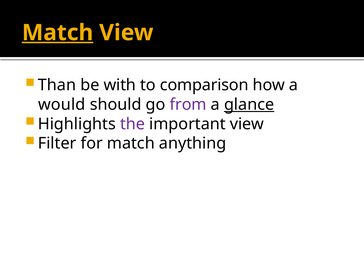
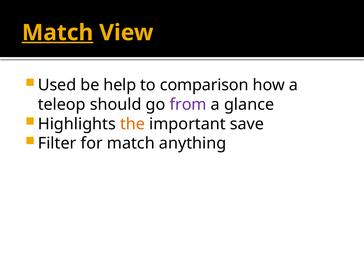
Than: Than -> Used
with: with -> help
would: would -> teleop
glance underline: present -> none
the colour: purple -> orange
important view: view -> save
